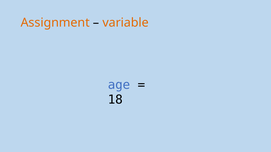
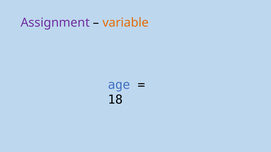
Assignment colour: orange -> purple
